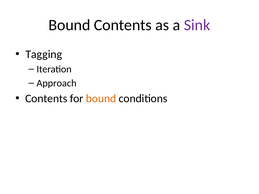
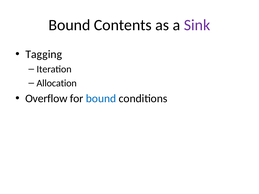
Approach: Approach -> Allocation
Contents at (46, 99): Contents -> Overflow
bound at (101, 99) colour: orange -> blue
